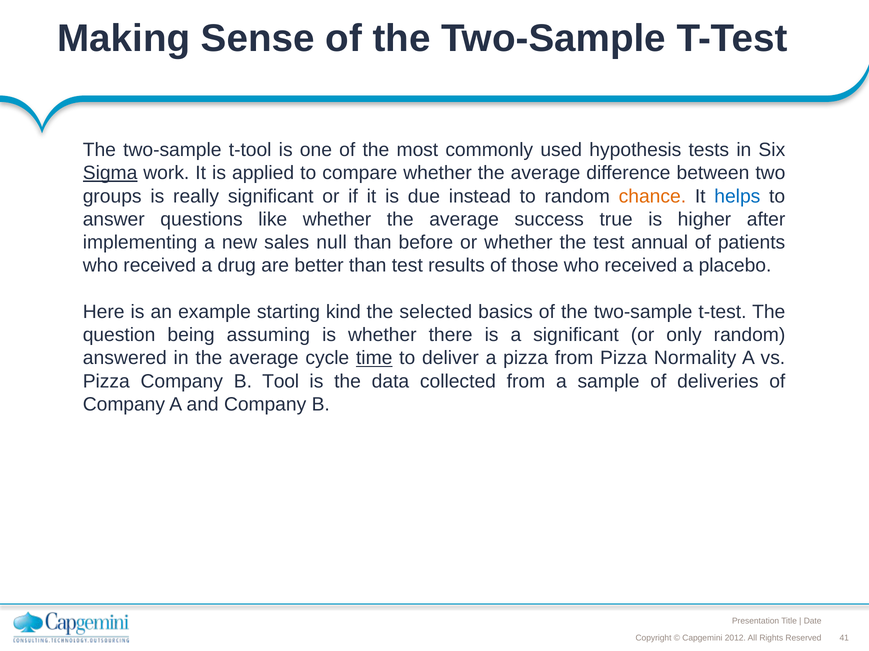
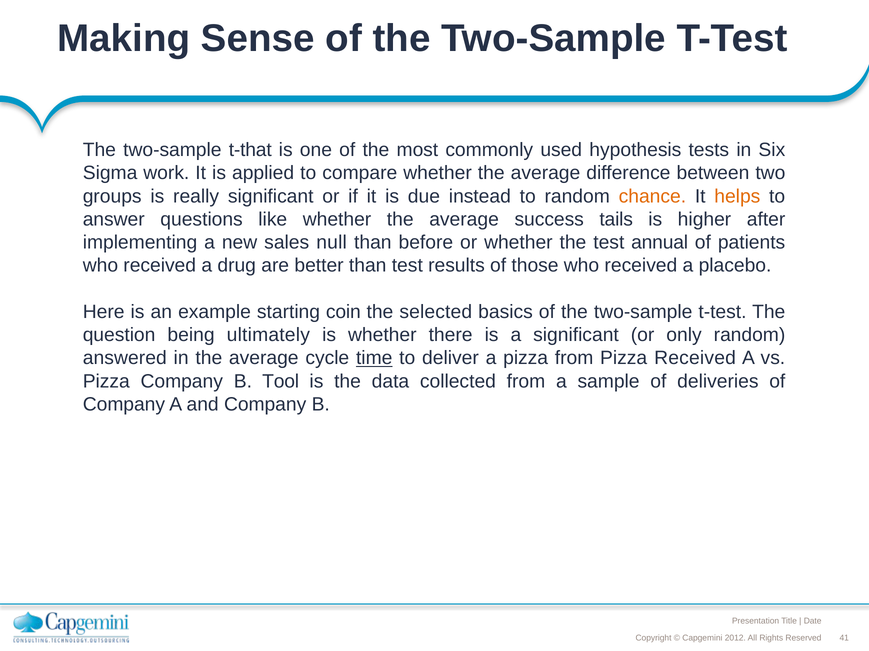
t-tool: t-tool -> t-that
Sigma underline: present -> none
helps colour: blue -> orange
true: true -> tails
kind: kind -> coin
assuming: assuming -> ultimately
Pizza Normality: Normality -> Received
